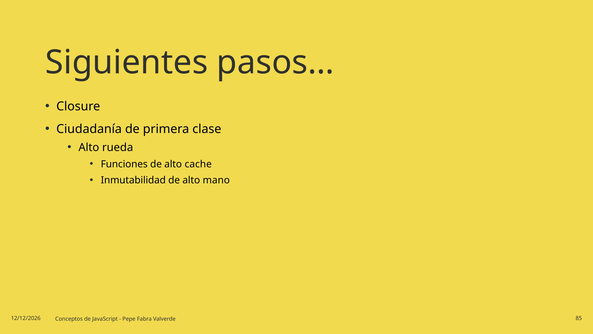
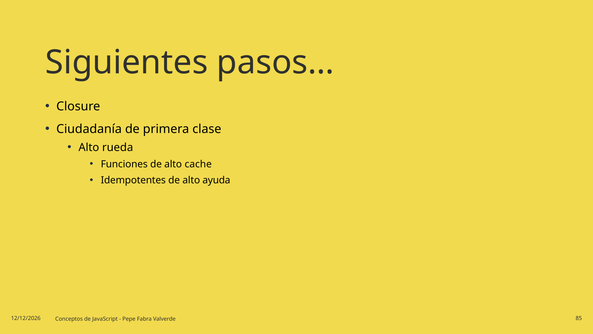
Inmutabilidad: Inmutabilidad -> Idempotentes
mano: mano -> ayuda
